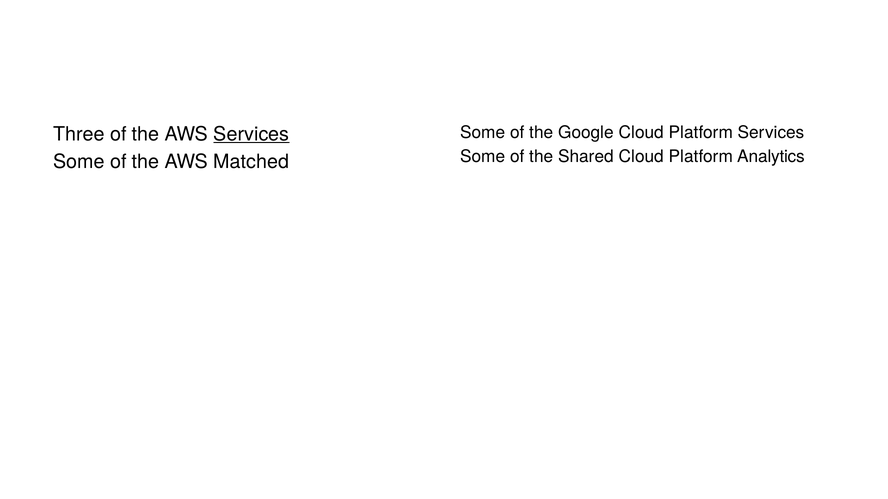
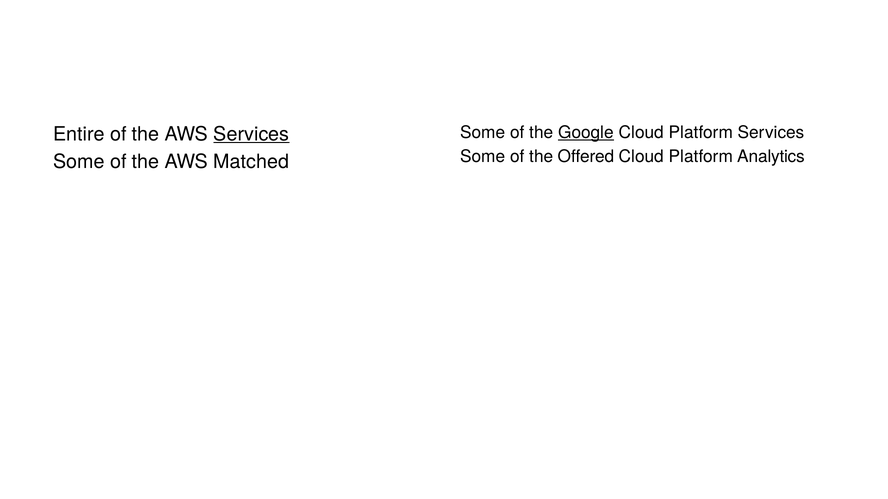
Google underline: none -> present
Three: Three -> Entire
Shared: Shared -> Offered
